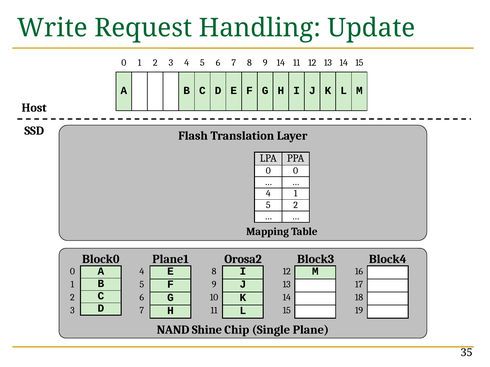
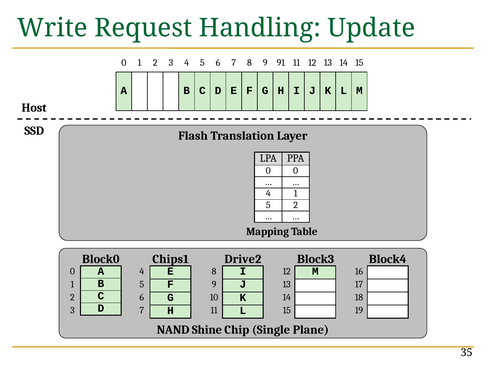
9 14: 14 -> 91
Plane1: Plane1 -> Chips1
Orosa2: Orosa2 -> Drive2
